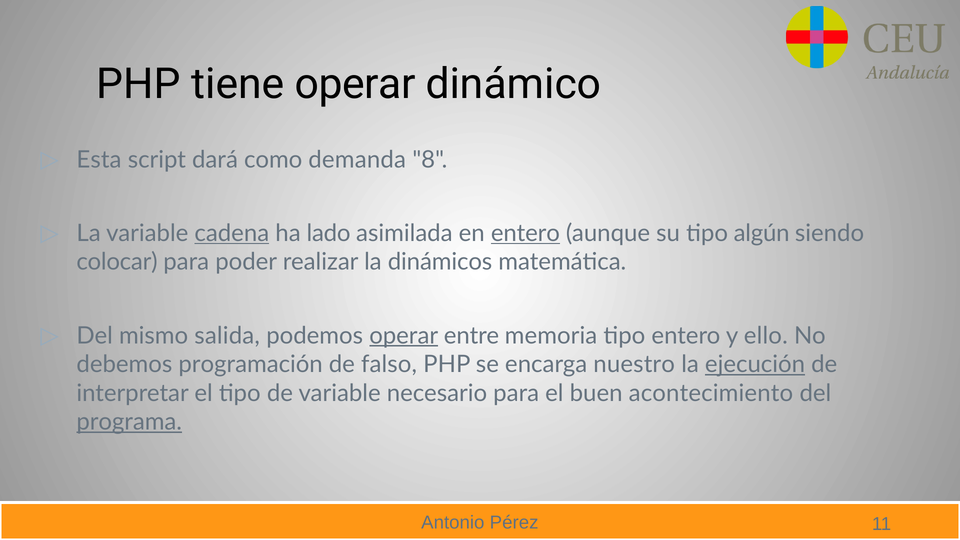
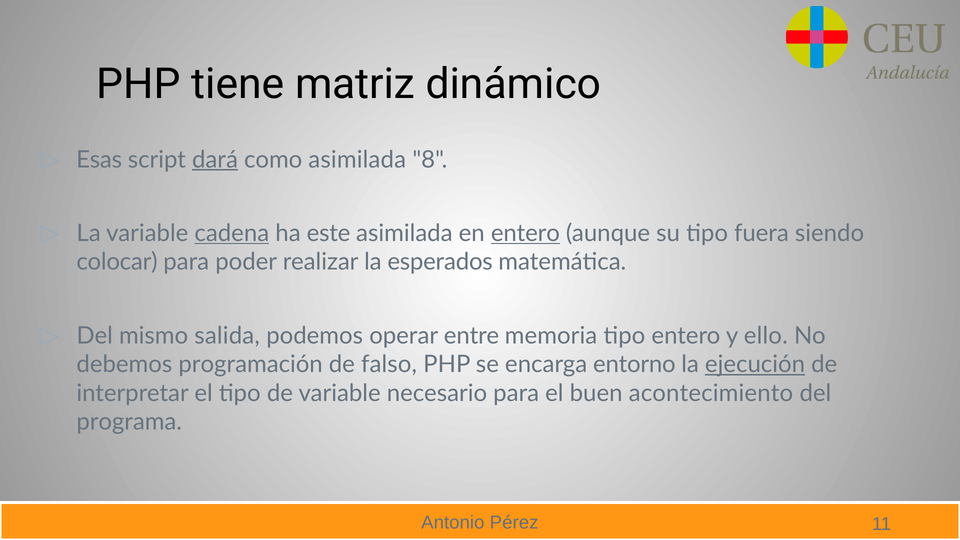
tiene operar: operar -> matriz
Esta: Esta -> Esas
dará underline: none -> present
como demanda: demanda -> asimilada
lado: lado -> este
algún: algún -> fuera
dinámicos: dinámicos -> esperados
operar at (404, 336) underline: present -> none
nuestro: nuestro -> entorno
programa underline: present -> none
